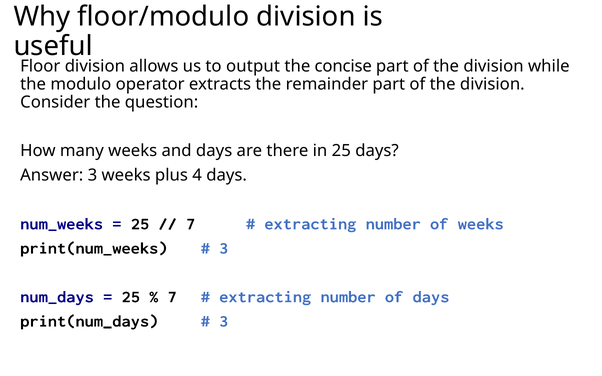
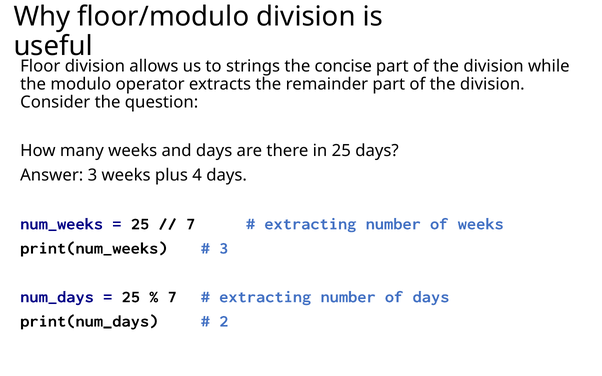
output: output -> strings
3 at (224, 321): 3 -> 2
